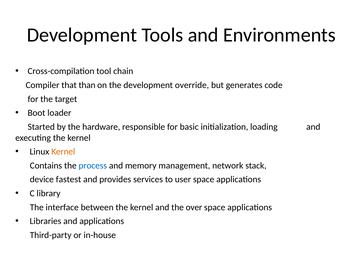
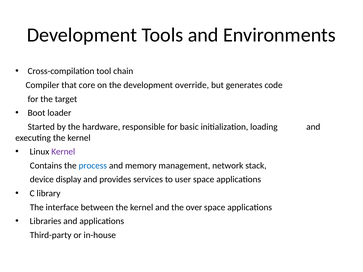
than: than -> core
Kernel at (63, 152) colour: orange -> purple
fastest: fastest -> display
